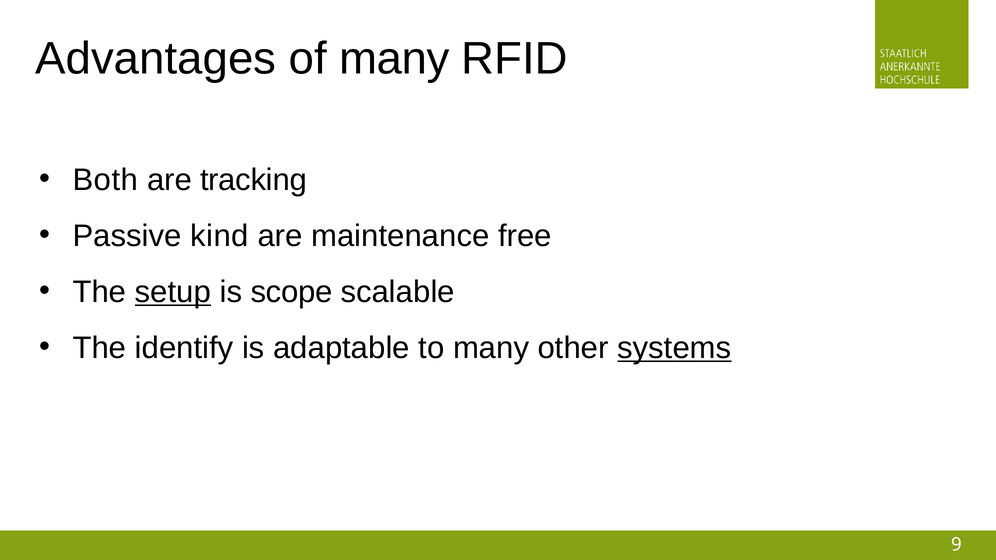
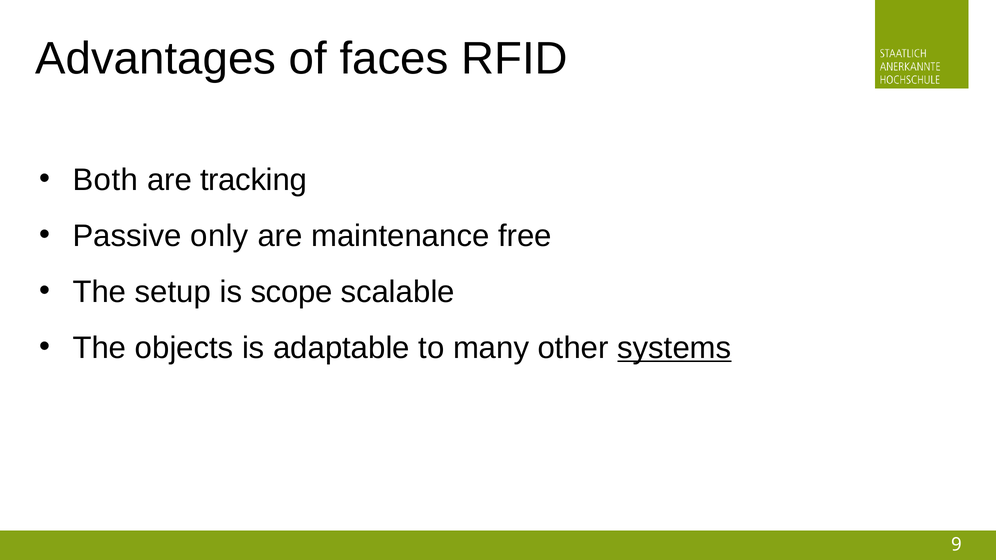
of many: many -> faces
kind: kind -> only
setup underline: present -> none
identify: identify -> objects
